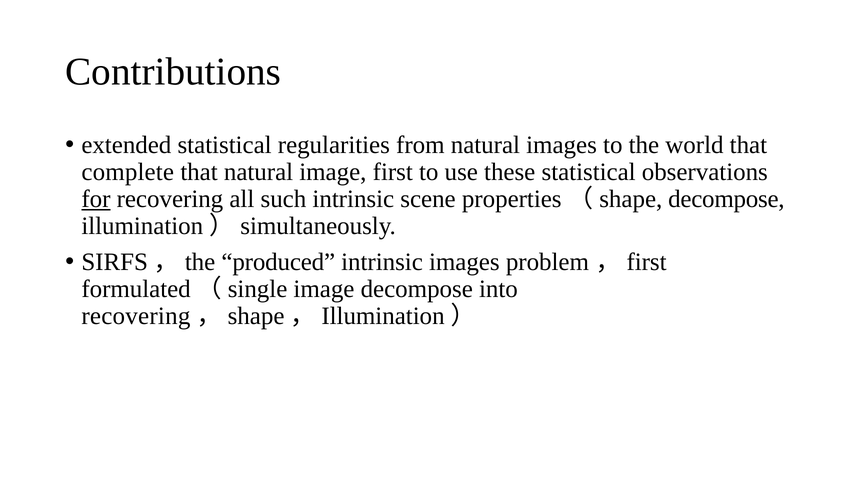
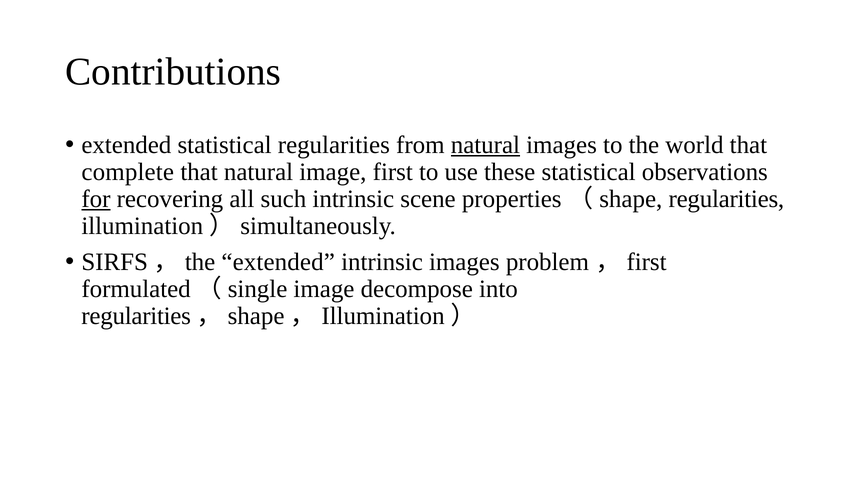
natural at (485, 145) underline: none -> present
decompose at (726, 199): decompose -> regularities
the produced: produced -> extended
recovering at (136, 316): recovering -> regularities
